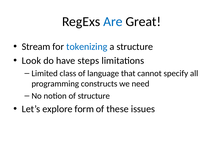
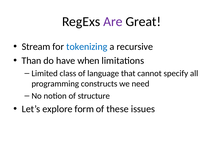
Are colour: blue -> purple
a structure: structure -> recursive
Look: Look -> Than
steps: steps -> when
